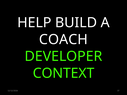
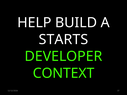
COACH: COACH -> STARTS
